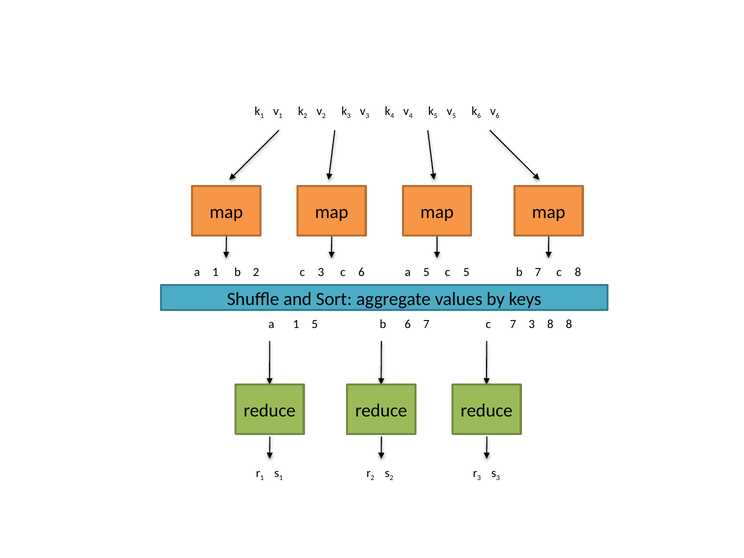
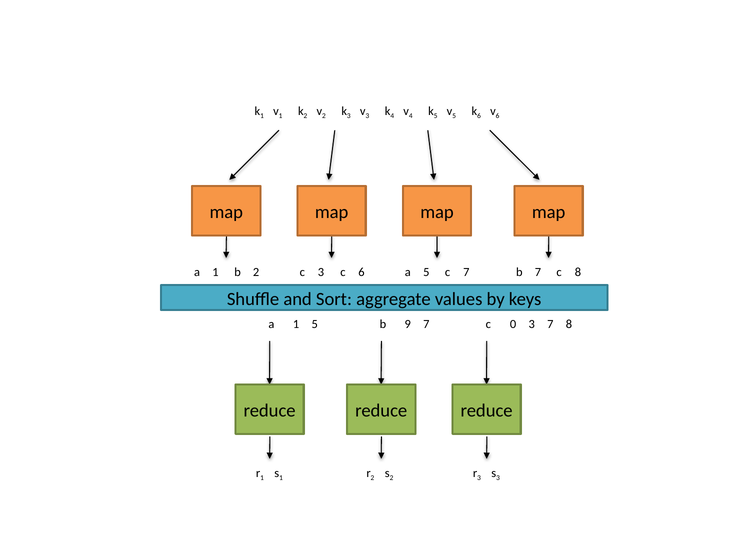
5 5: 5 -> 7
b 6: 6 -> 9
7 c 7: 7 -> 0
3 8: 8 -> 7
